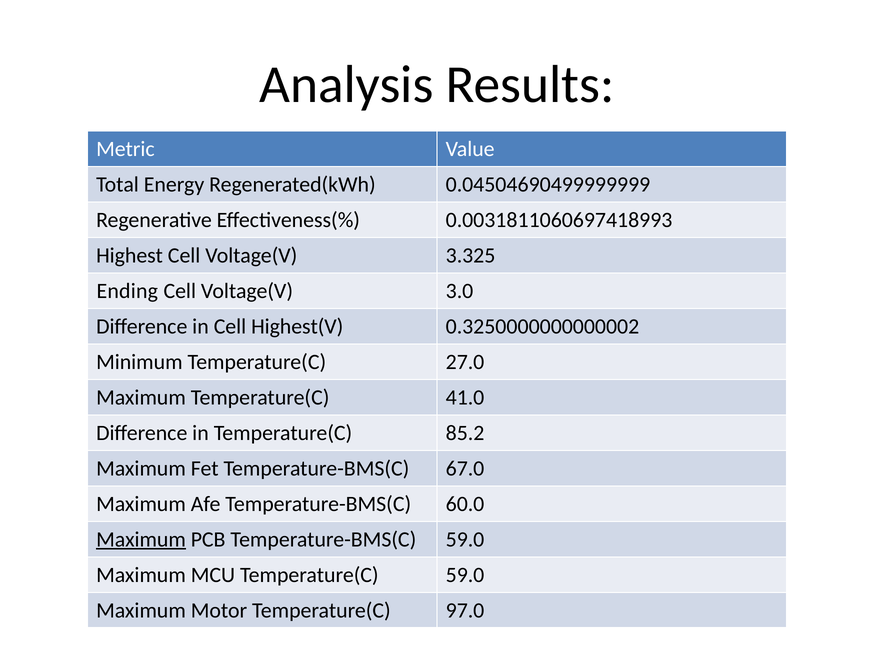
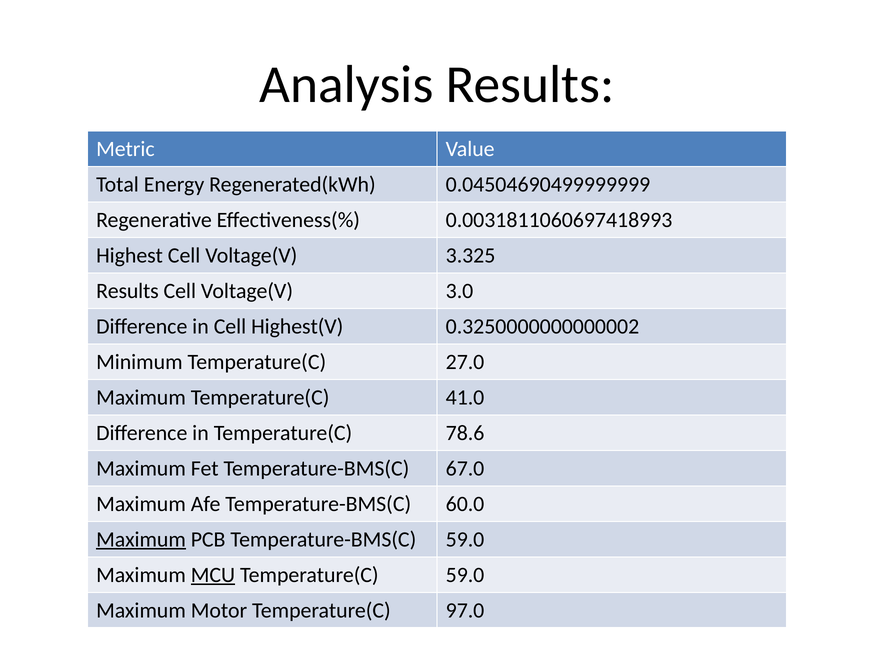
Ending at (127, 291): Ending -> Results
85.2: 85.2 -> 78.6
MCU underline: none -> present
